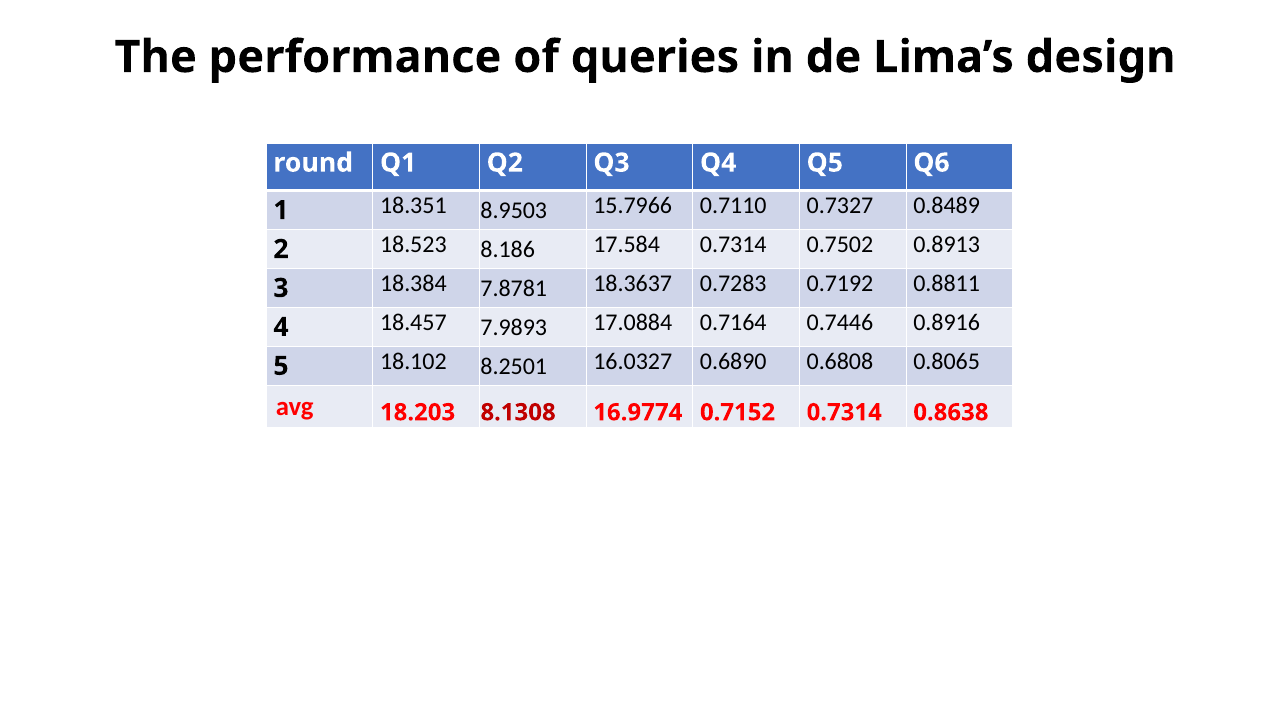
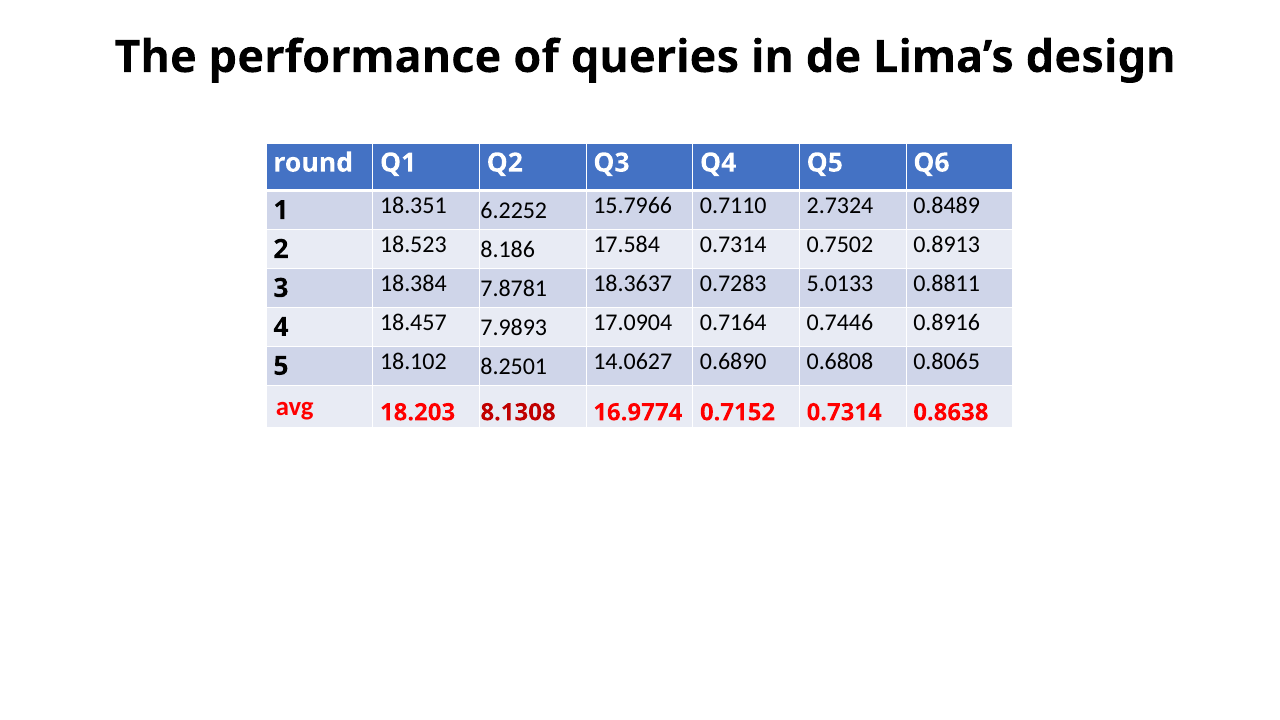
8.9503: 8.9503 -> 6.2252
0.7327: 0.7327 -> 2.7324
0.7192: 0.7192 -> 5.0133
17.0884: 17.0884 -> 17.0904
16.0327: 16.0327 -> 14.0627
